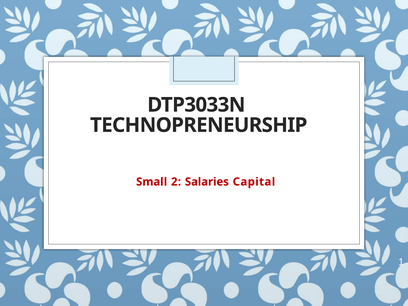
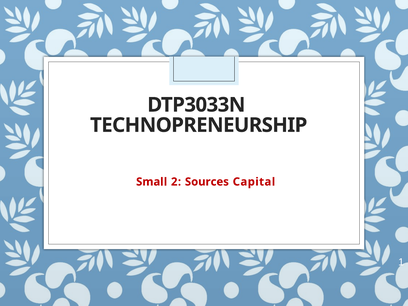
Salaries: Salaries -> Sources
